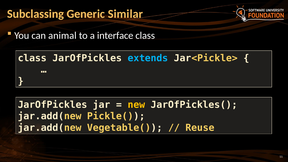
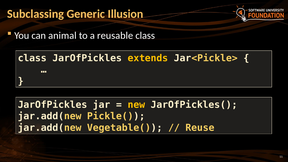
Similar: Similar -> Illusion
interface: interface -> reusable
extends colour: light blue -> yellow
